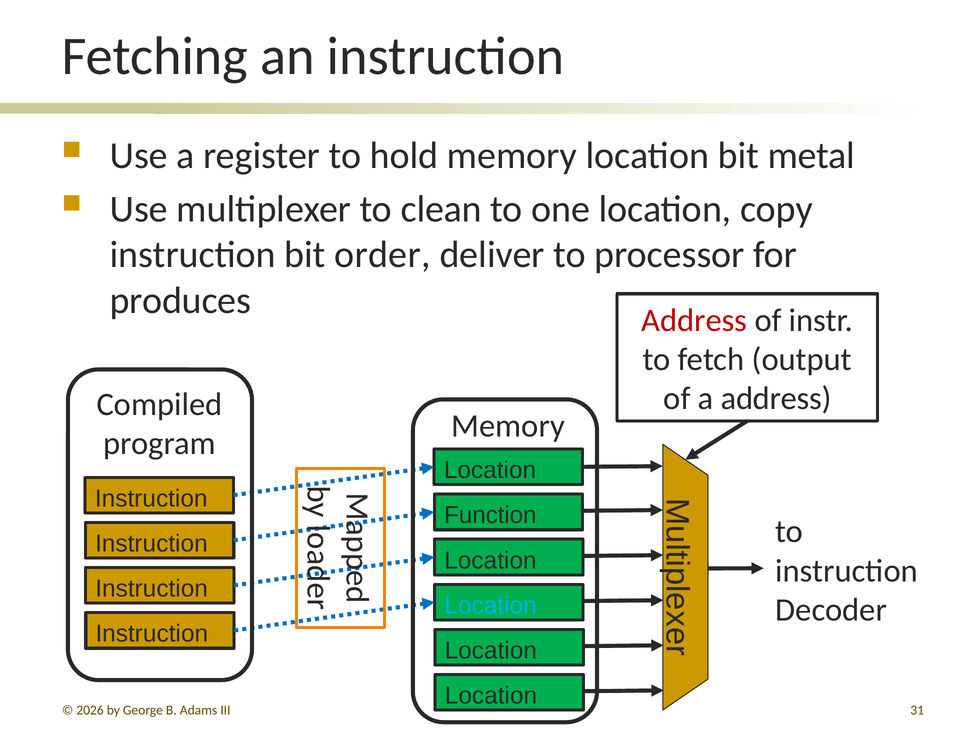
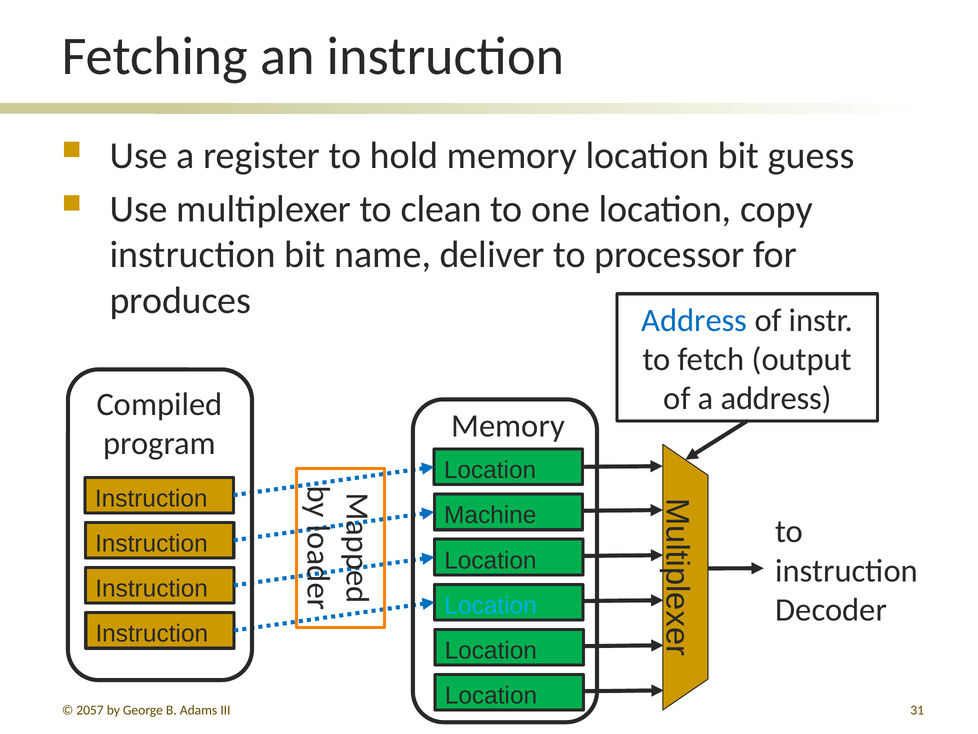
metal: metal -> guess
order: order -> name
Address at (694, 320) colour: red -> blue
Function: Function -> Machine
2026: 2026 -> 2057
